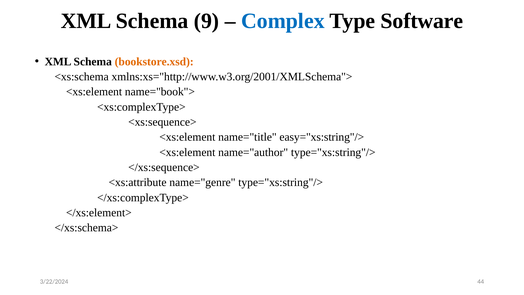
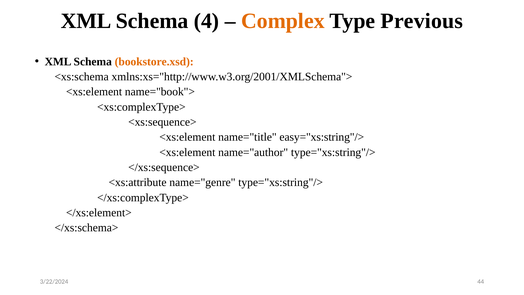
9: 9 -> 4
Complex colour: blue -> orange
Software: Software -> Previous
